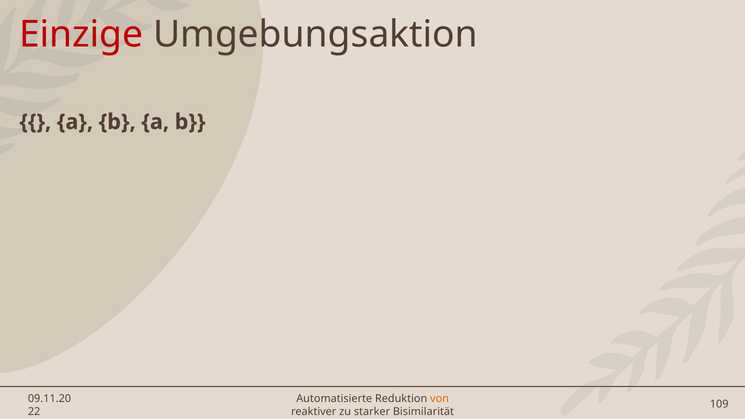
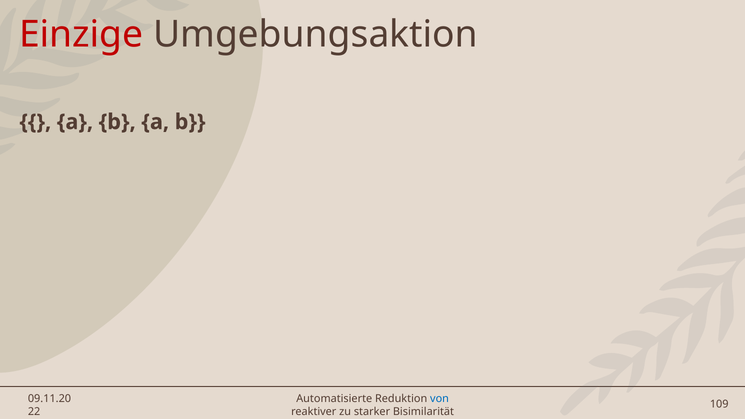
von colour: orange -> blue
